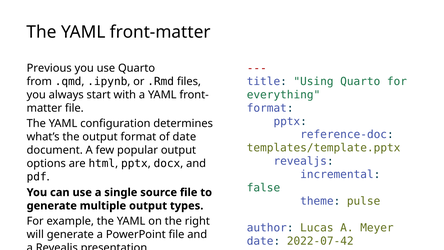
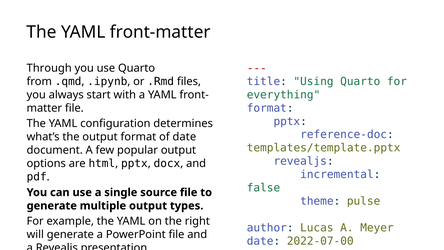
Previous: Previous -> Through
2022-07-42: 2022-07-42 -> 2022-07-00
